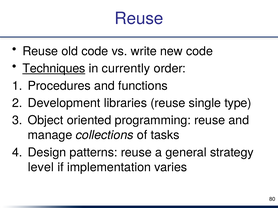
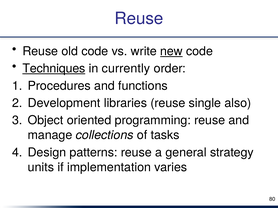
new underline: none -> present
type: type -> also
level: level -> units
